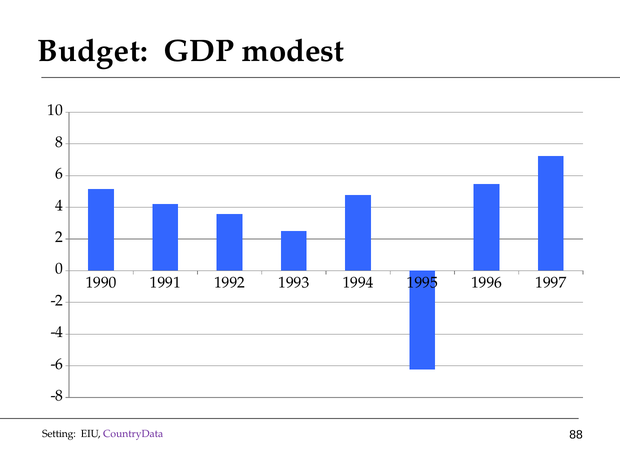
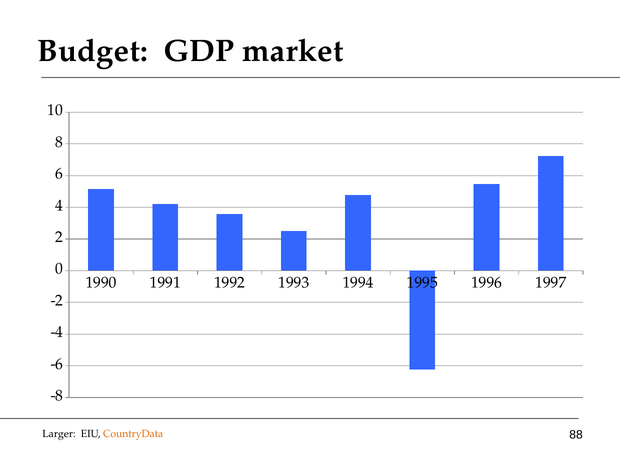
modest: modest -> market
Setting: Setting -> Larger
CountryData colour: purple -> orange
